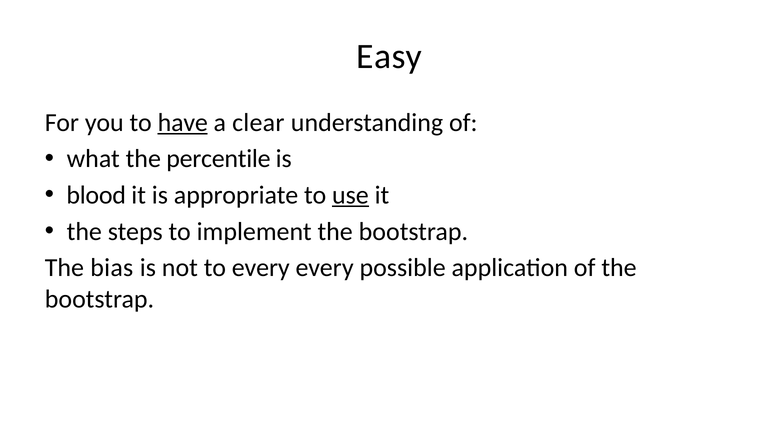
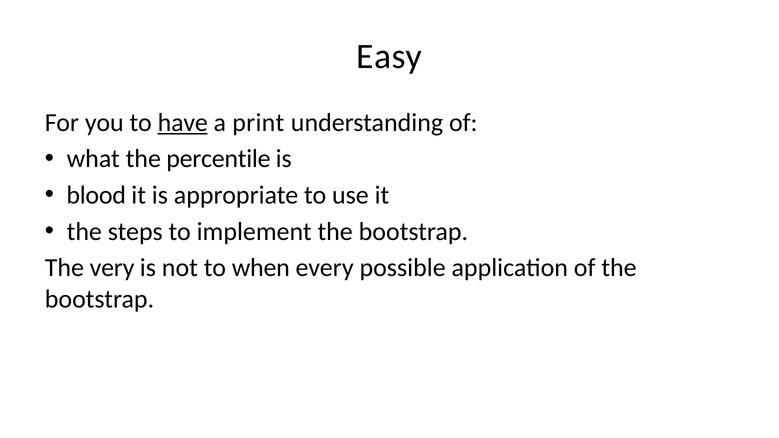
clear: clear -> print
use underline: present -> none
bias: bias -> very
to every: every -> when
